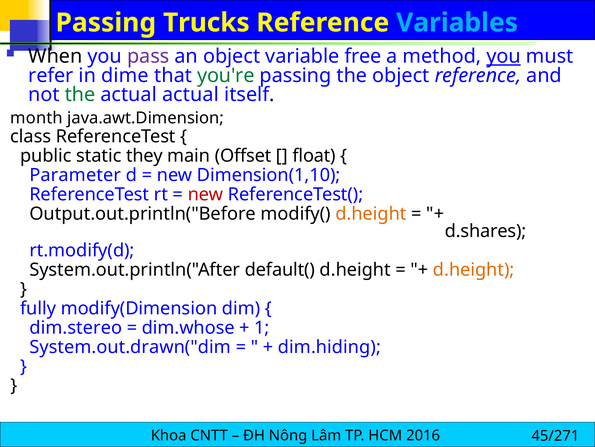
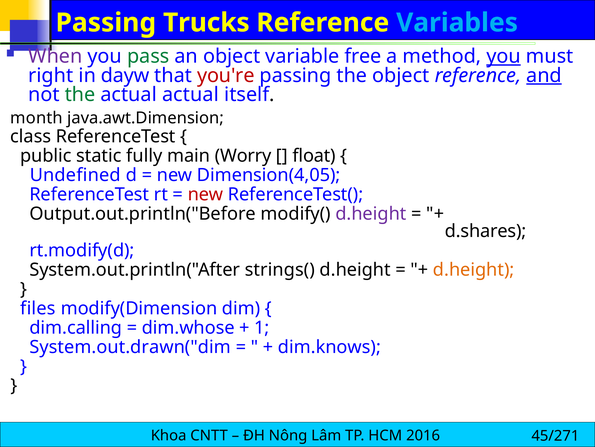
When colour: black -> purple
pass colour: purple -> green
refer: refer -> right
dime: dime -> dayw
you're colour: green -> red
and underline: none -> present
they: they -> fully
Offset: Offset -> Worry
Parameter: Parameter -> Undefined
Dimension(1,10: Dimension(1,10 -> Dimension(4,05
d.height at (371, 213) colour: orange -> purple
default(: default( -> strings(
fully: fully -> files
dim.stereo: dim.stereo -> dim.calling
dim.hiding: dim.hiding -> dim.knows
